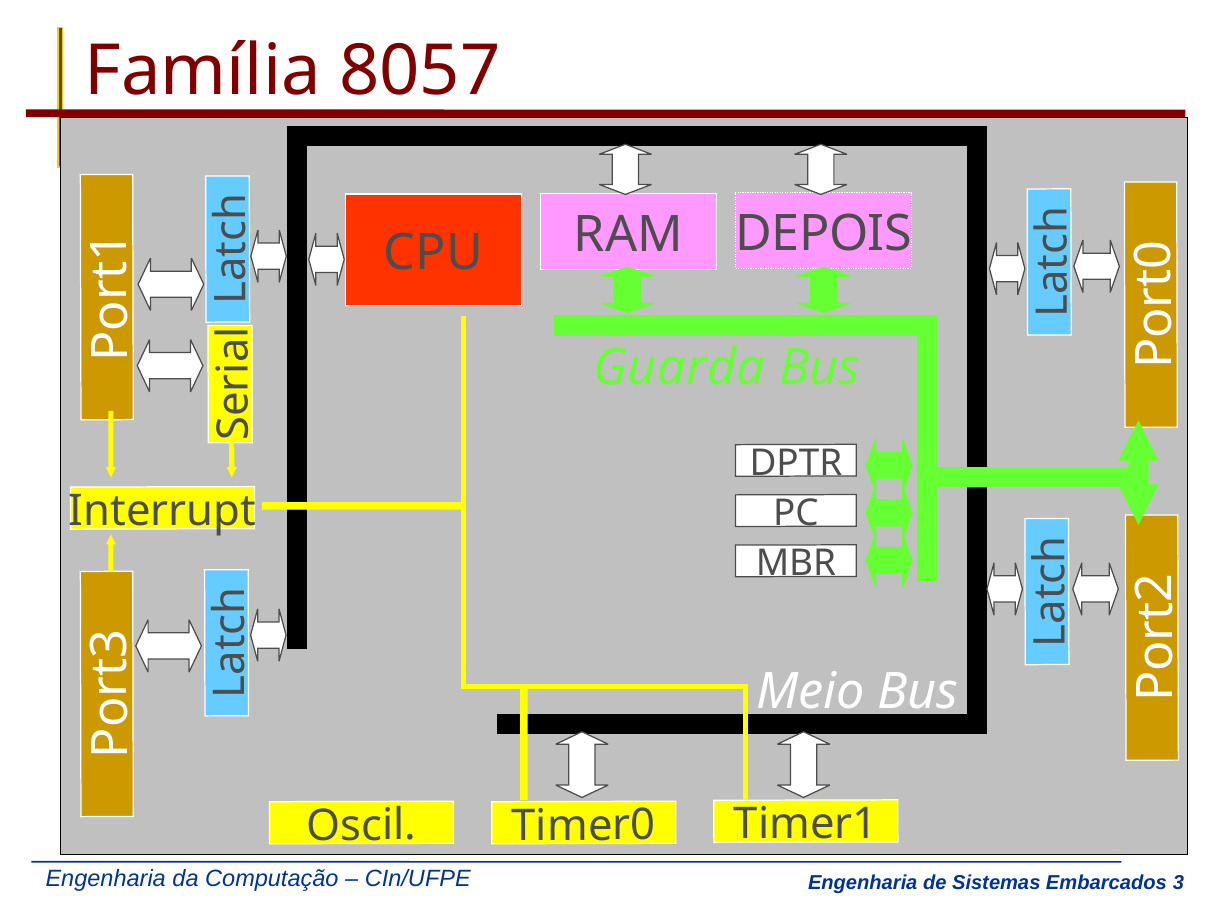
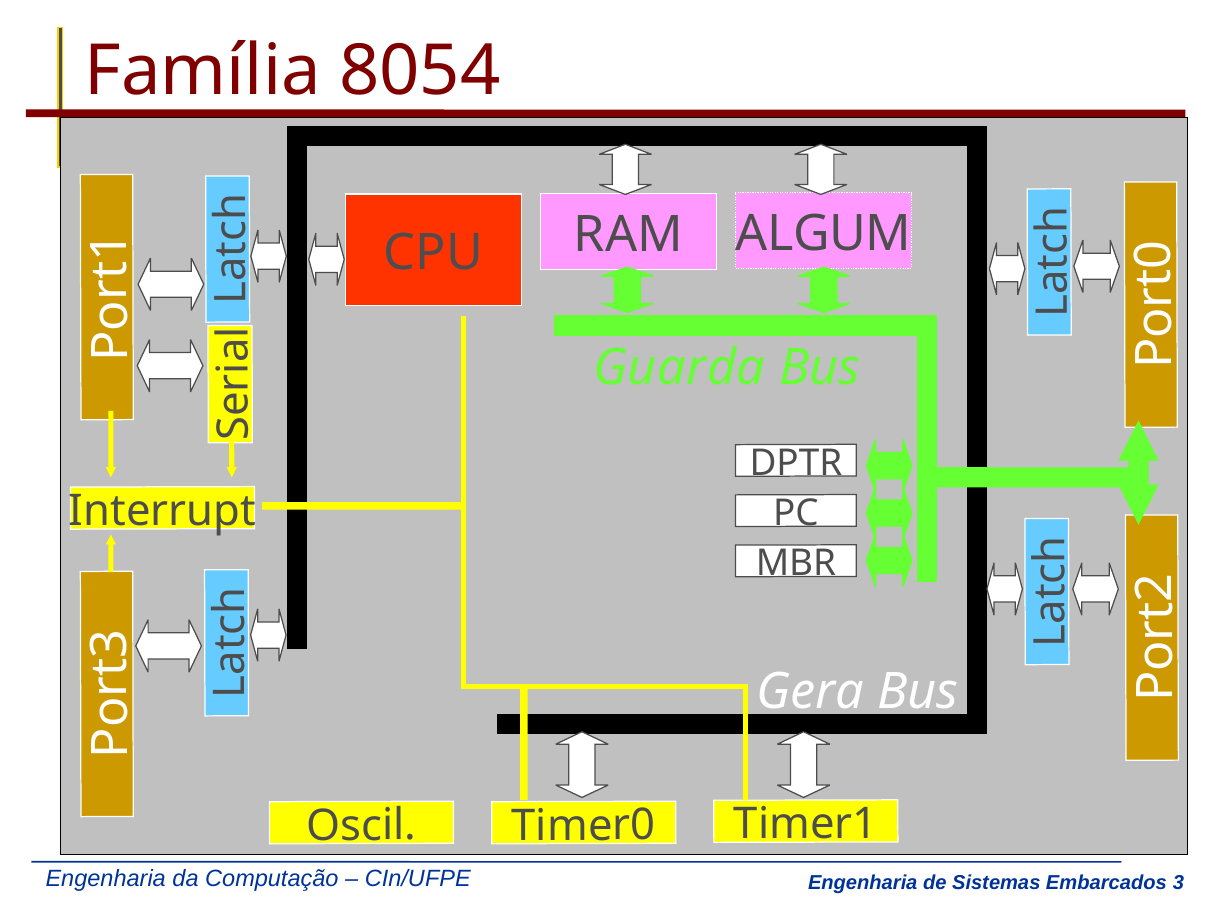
8057: 8057 -> 8054
DEPOIS: DEPOIS -> ALGUM
Meio: Meio -> Gera
